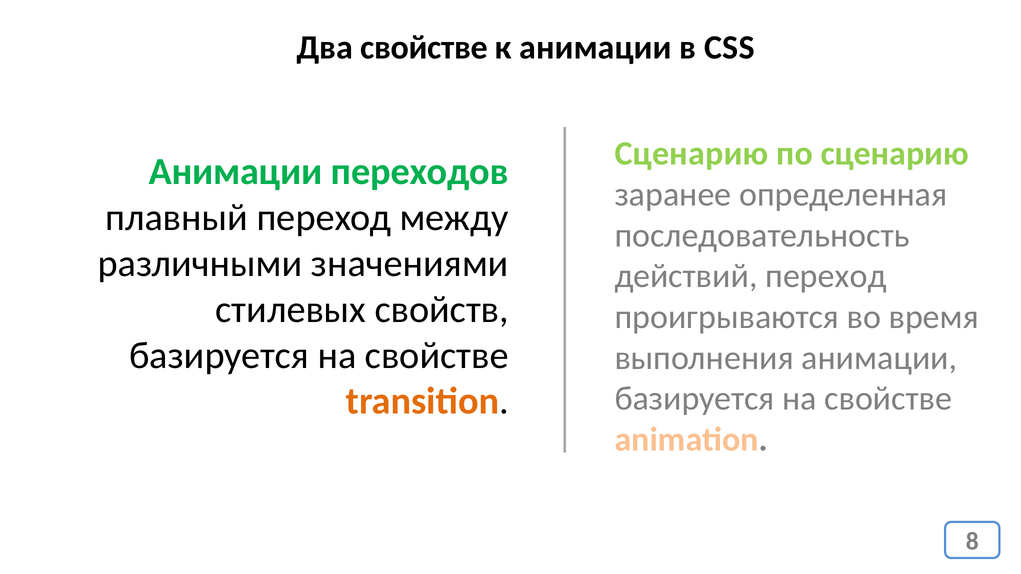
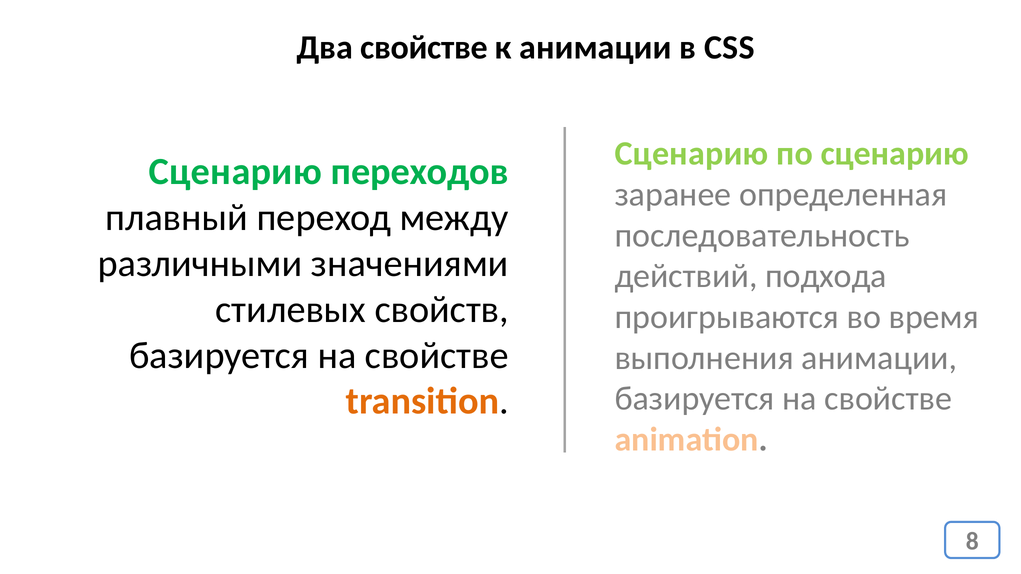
Анимации at (236, 172): Анимации -> Сценарию
действий переход: переход -> подхода
